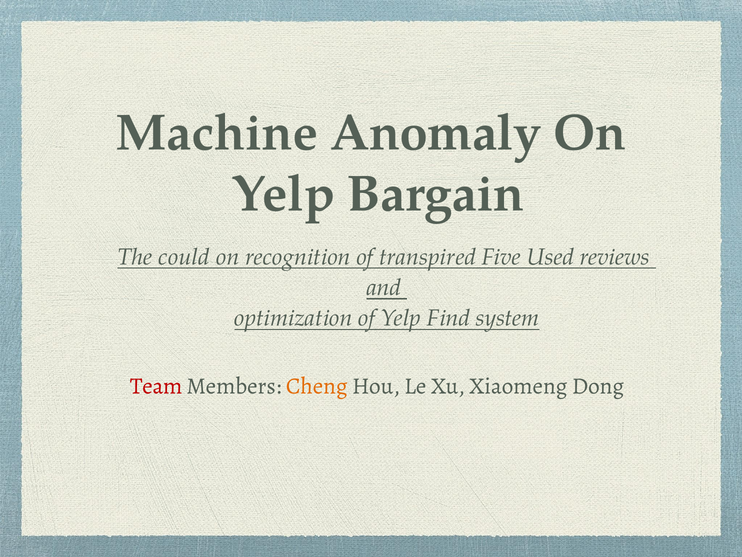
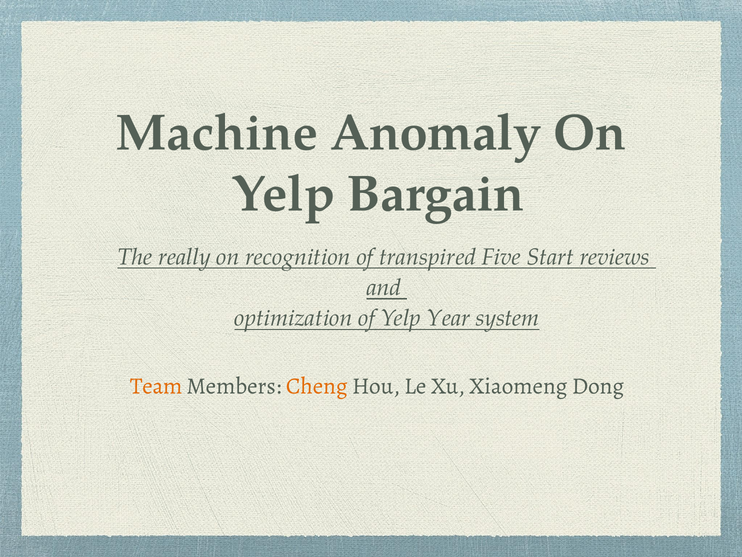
could: could -> really
Used: Used -> Start
Find: Find -> Year
Team colour: red -> orange
